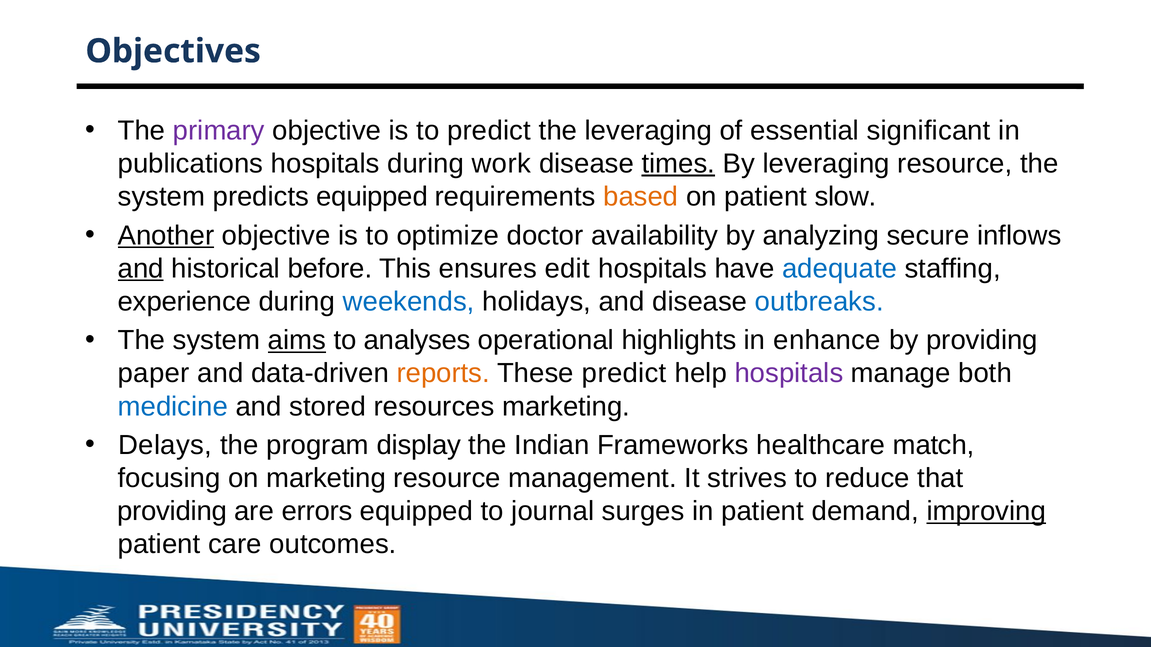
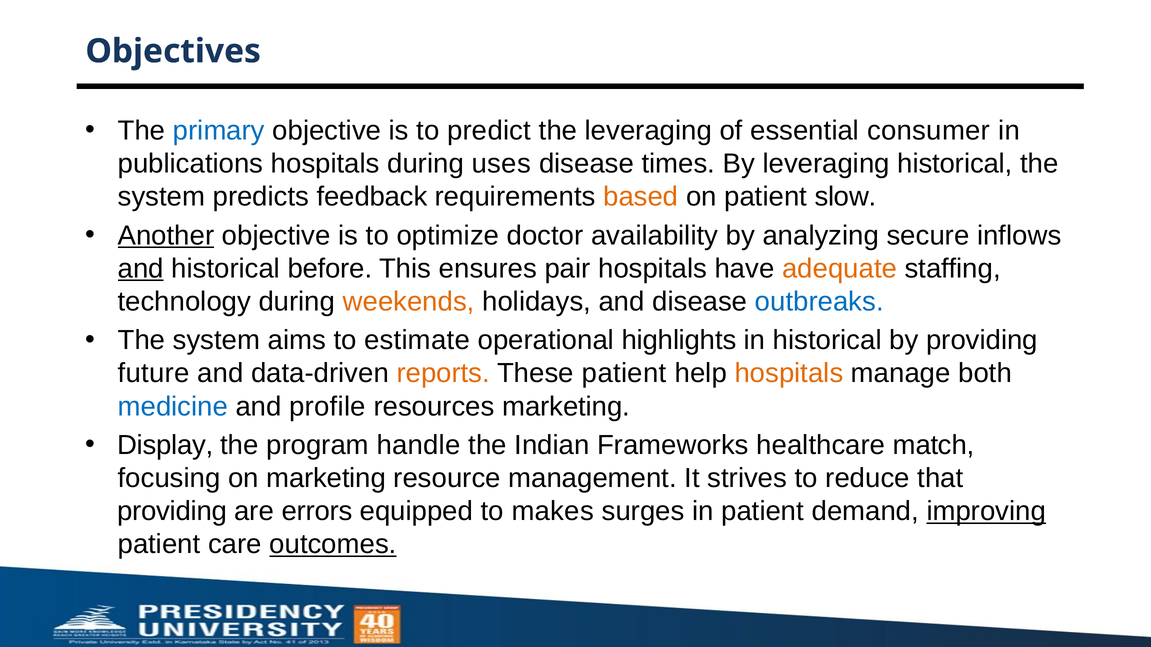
primary colour: purple -> blue
significant: significant -> consumer
work: work -> uses
times underline: present -> none
leveraging resource: resource -> historical
predicts equipped: equipped -> feedback
edit: edit -> pair
adequate colour: blue -> orange
experience: experience -> technology
weekends colour: blue -> orange
aims underline: present -> none
analyses: analyses -> estimate
in enhance: enhance -> historical
paper: paper -> future
These predict: predict -> patient
hospitals at (789, 374) colour: purple -> orange
stored: stored -> profile
Delays: Delays -> Display
display: display -> handle
journal: journal -> makes
outcomes underline: none -> present
